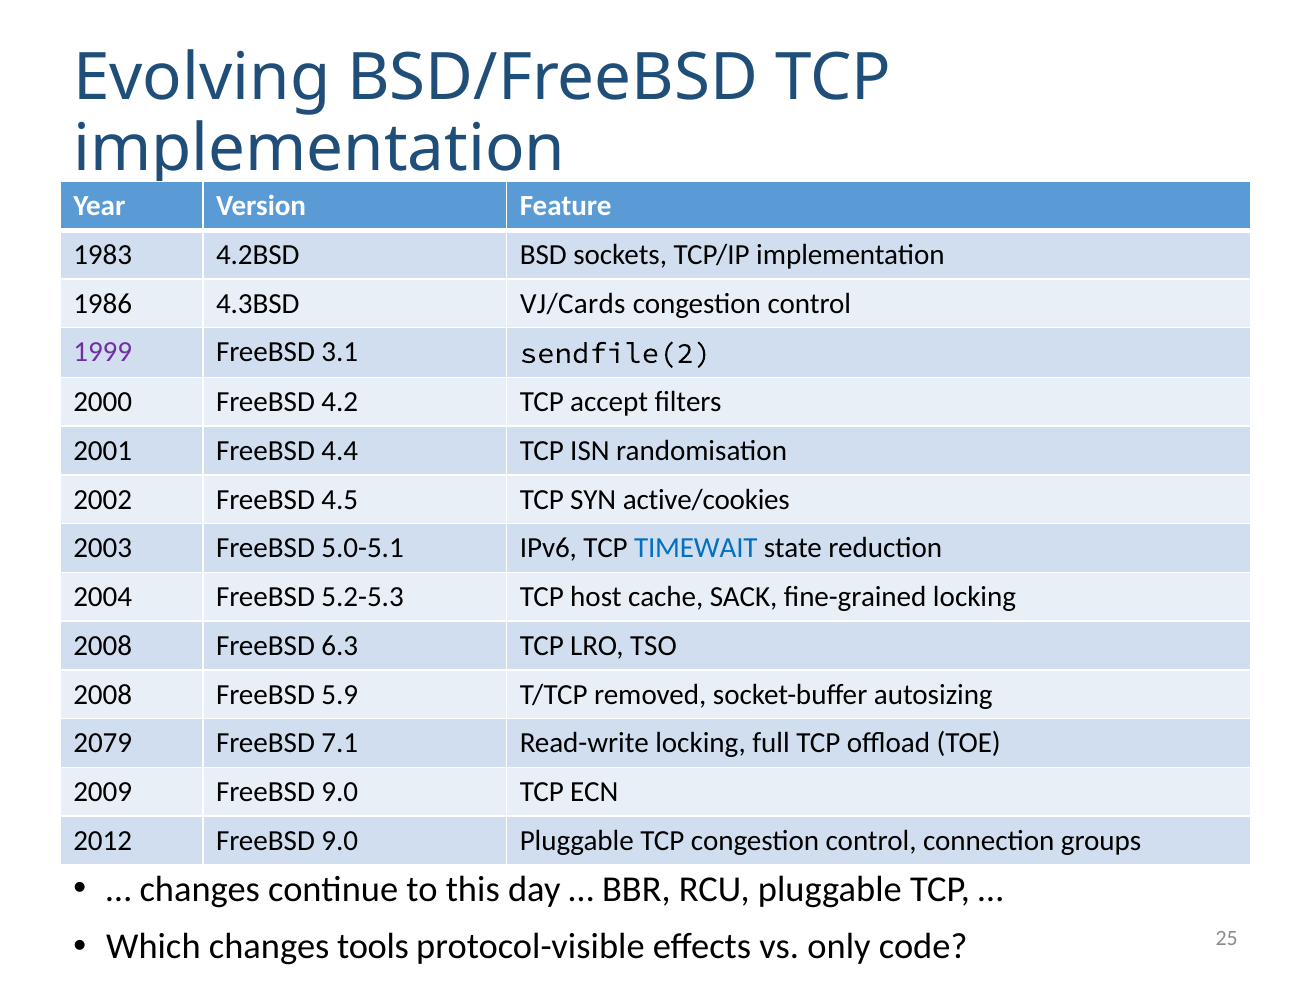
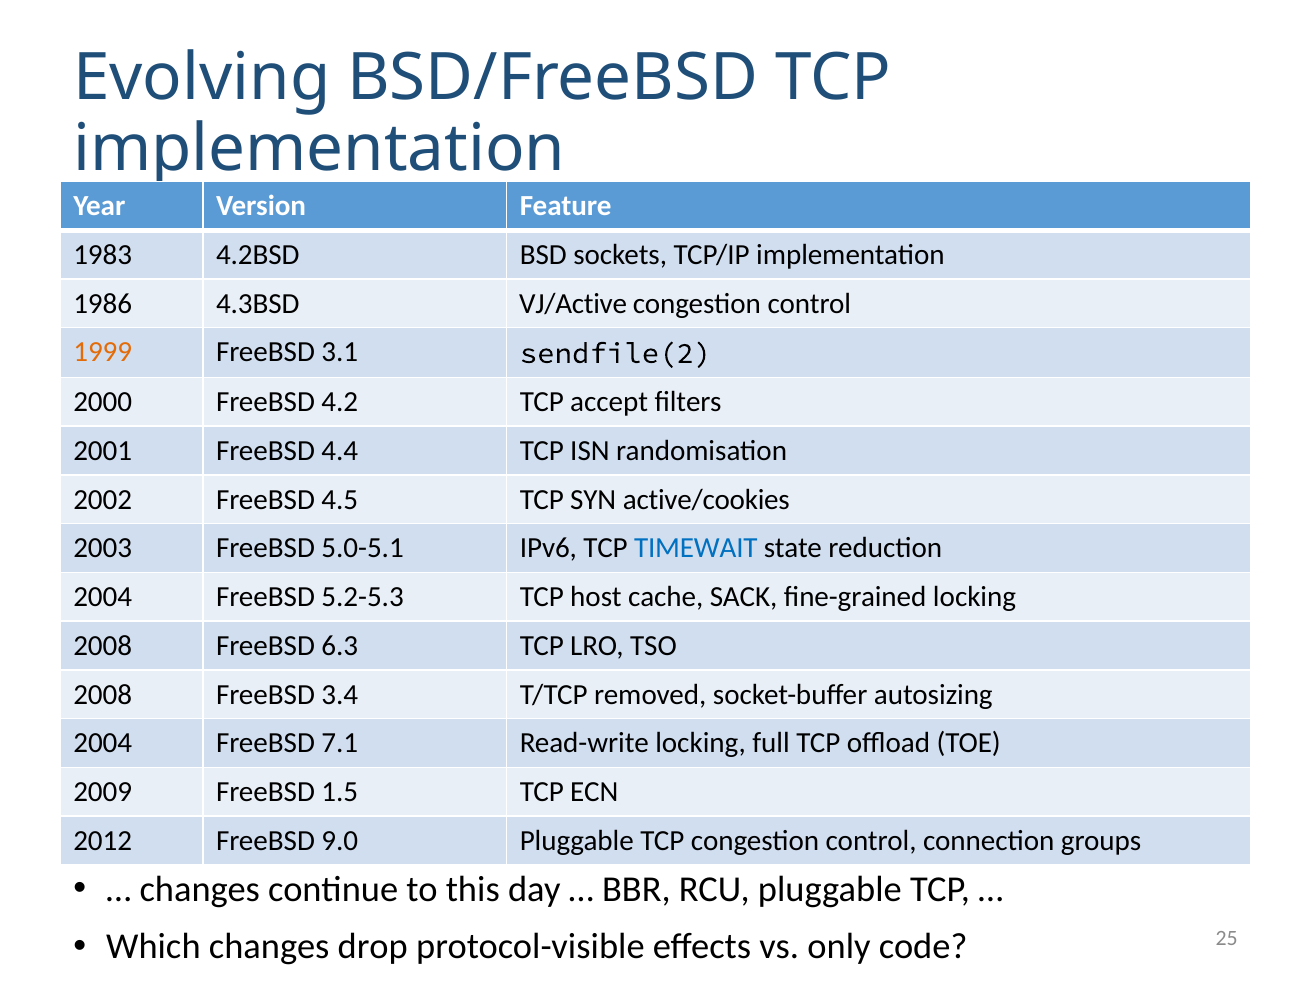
VJ/Cards: VJ/Cards -> VJ/Active
1999 colour: purple -> orange
5.9: 5.9 -> 3.4
2079 at (103, 744): 2079 -> 2004
2009 FreeBSD 9.0: 9.0 -> 1.5
tools: tools -> drop
